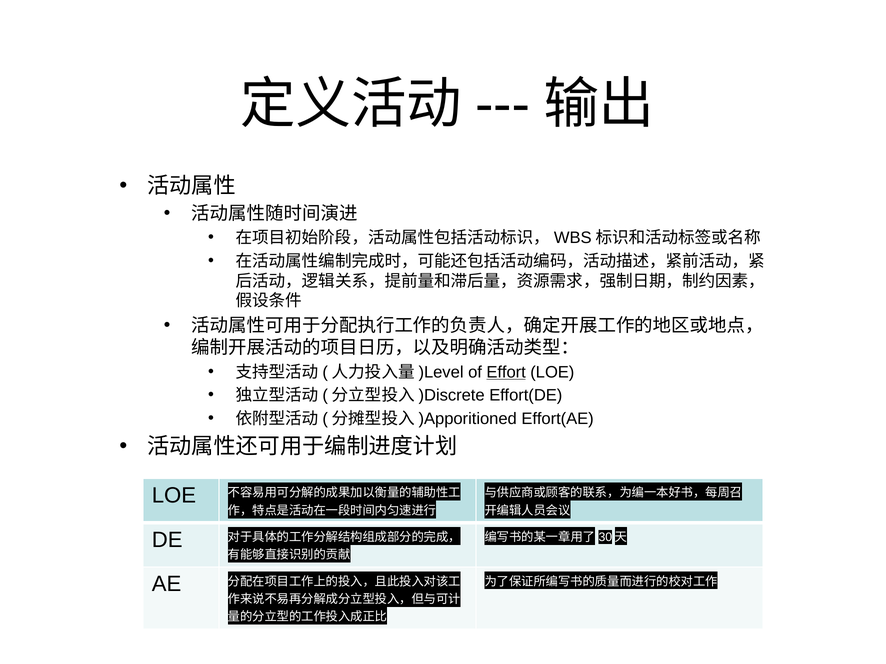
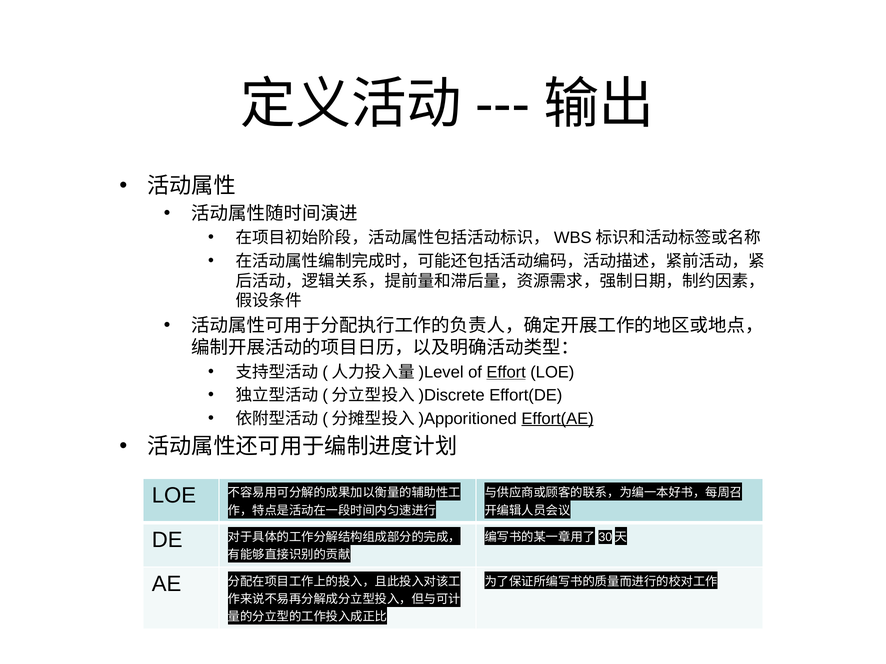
Effort(AE underline: none -> present
